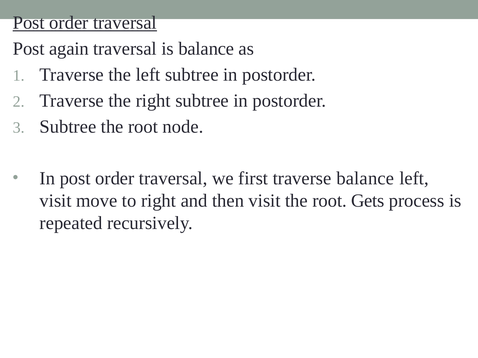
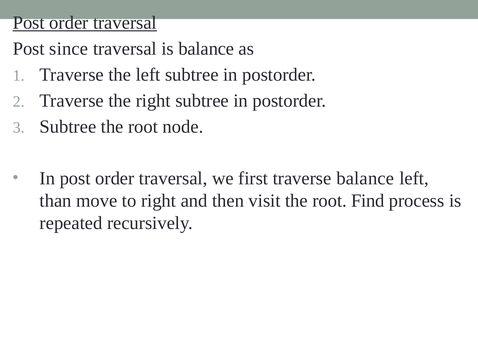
again: again -> since
visit at (56, 201): visit -> than
Gets: Gets -> Find
